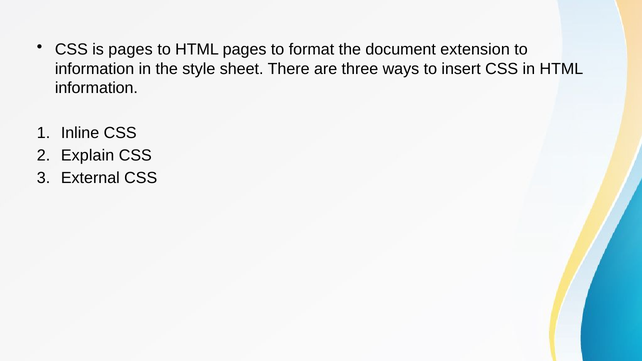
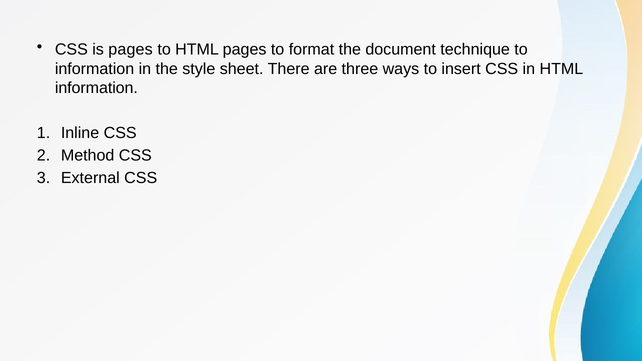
extension: extension -> technique
Explain: Explain -> Method
